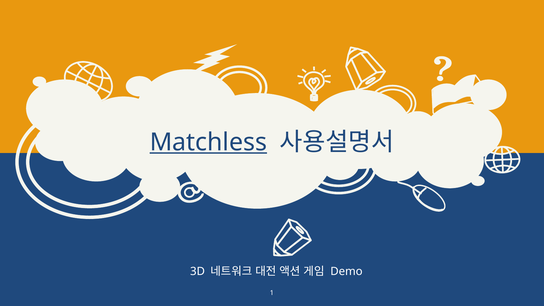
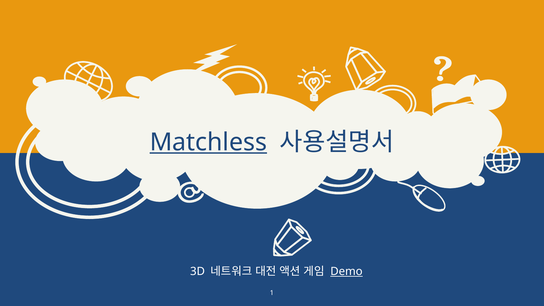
Demo underline: none -> present
